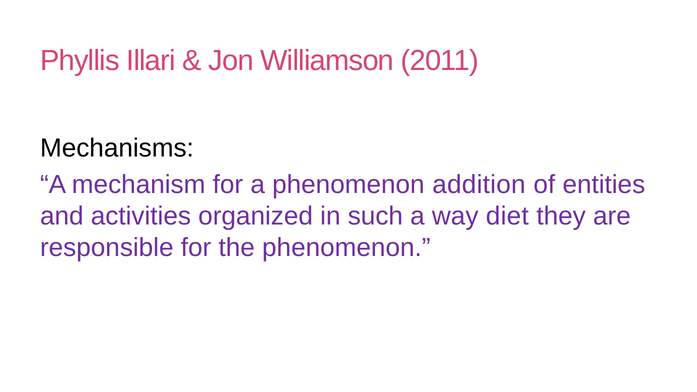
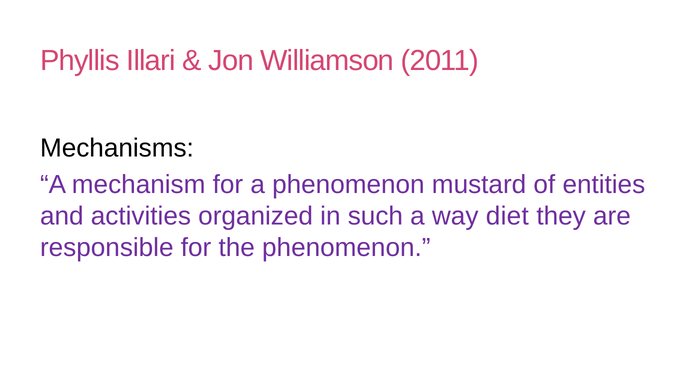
addition: addition -> mustard
